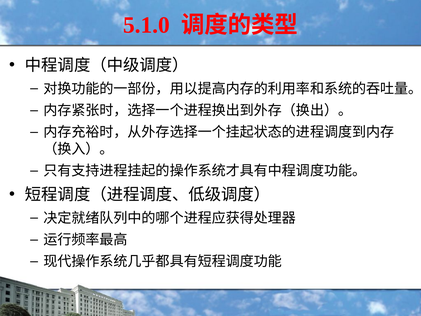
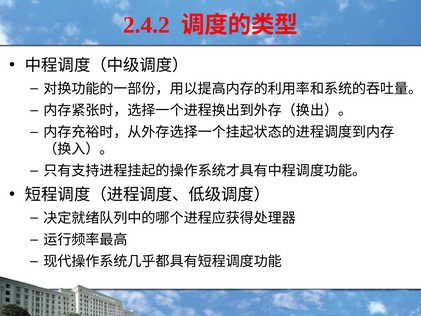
5.1.0: 5.1.0 -> 2.4.2
